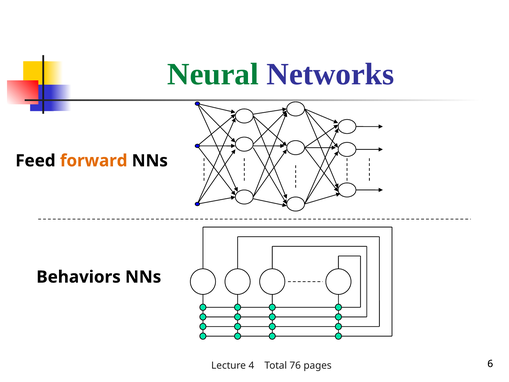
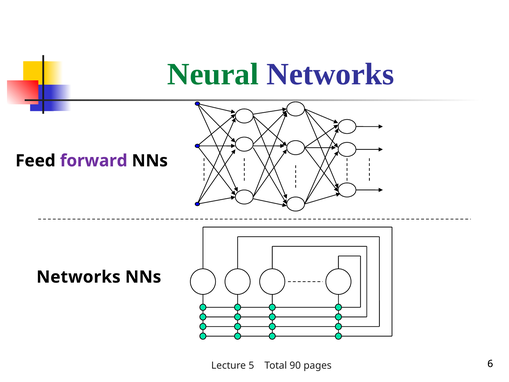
forward colour: orange -> purple
Behaviors at (79, 277): Behaviors -> Networks
4: 4 -> 5
76: 76 -> 90
